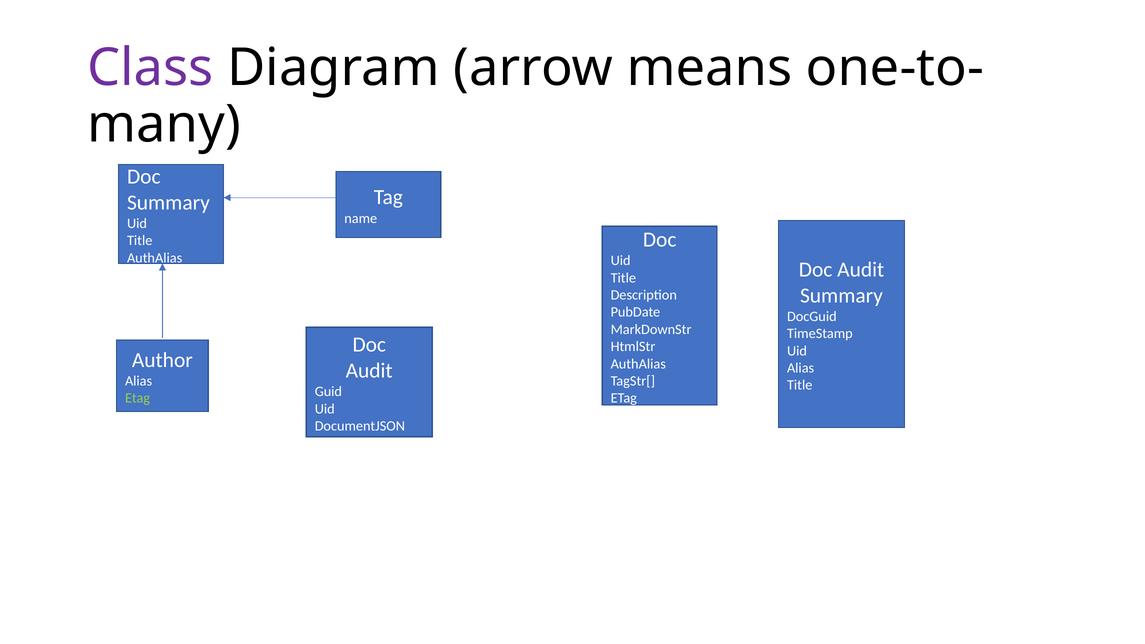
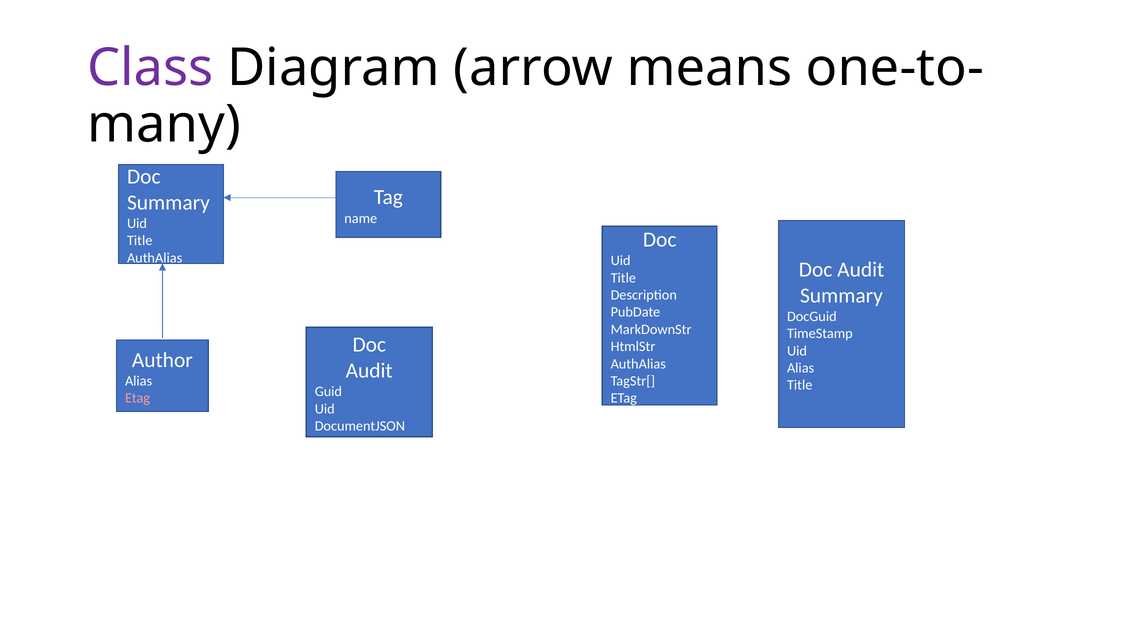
Etag at (138, 398) colour: light green -> pink
